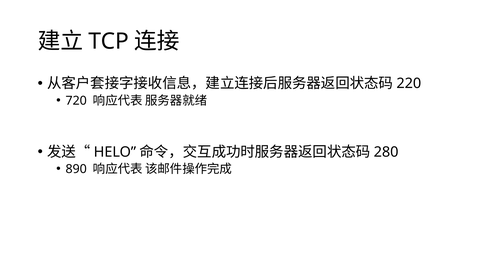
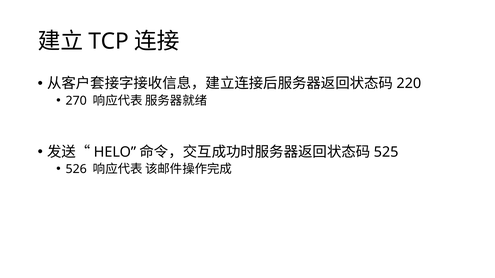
720: 720 -> 270
280: 280 -> 525
890: 890 -> 526
